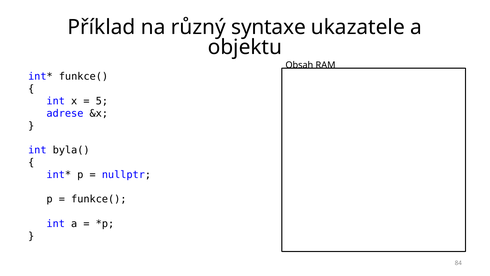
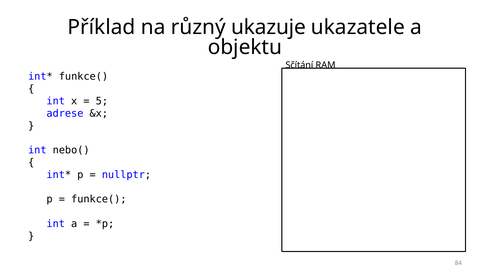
syntaxe: syntaxe -> ukazuje
Obsah: Obsah -> Sčítání
byla(: byla( -> nebo(
